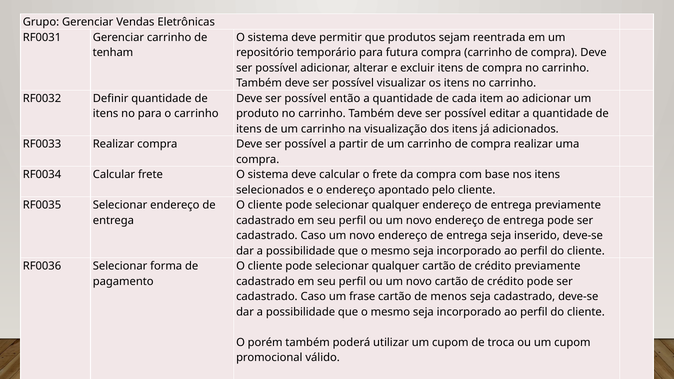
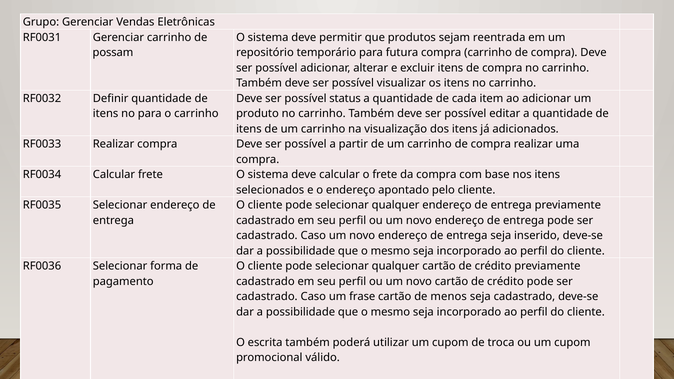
tenham: tenham -> possam
então: então -> status
porém: porém -> escrita
